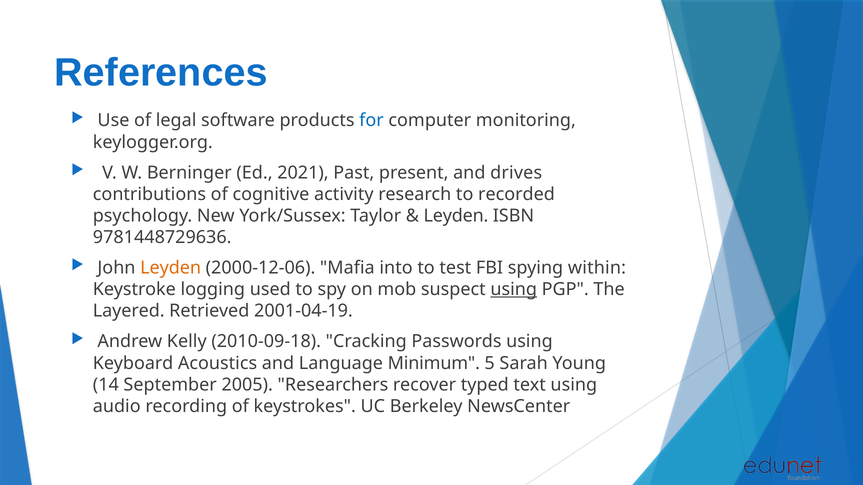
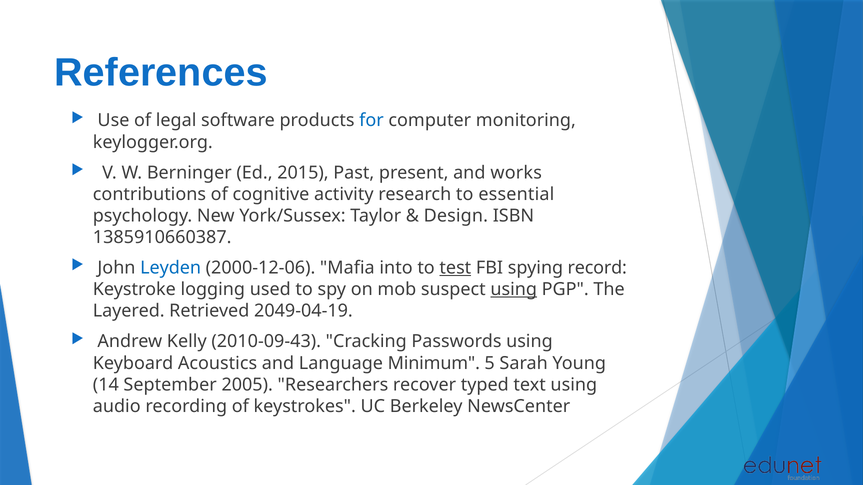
2021: 2021 -> 2015
drives: drives -> works
recorded: recorded -> essential
Leyden at (456, 216): Leyden -> Design
9781448729636: 9781448729636 -> 1385910660387
Leyden at (171, 268) colour: orange -> blue
test underline: none -> present
within: within -> record
2001-04-19: 2001-04-19 -> 2049-04-19
2010-09-18: 2010-09-18 -> 2010-09-43
